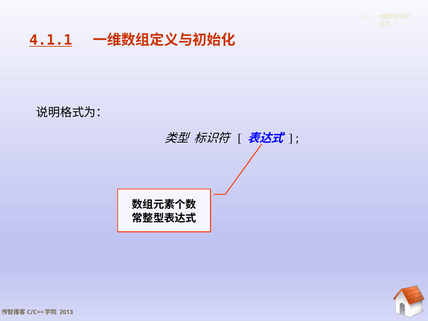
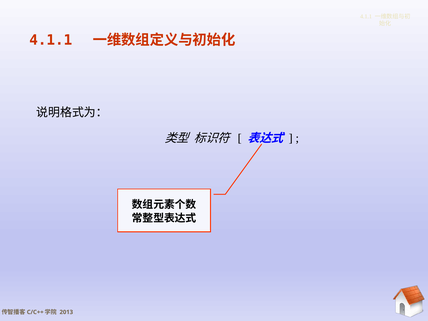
4.1.1 at (51, 40) underline: present -> none
